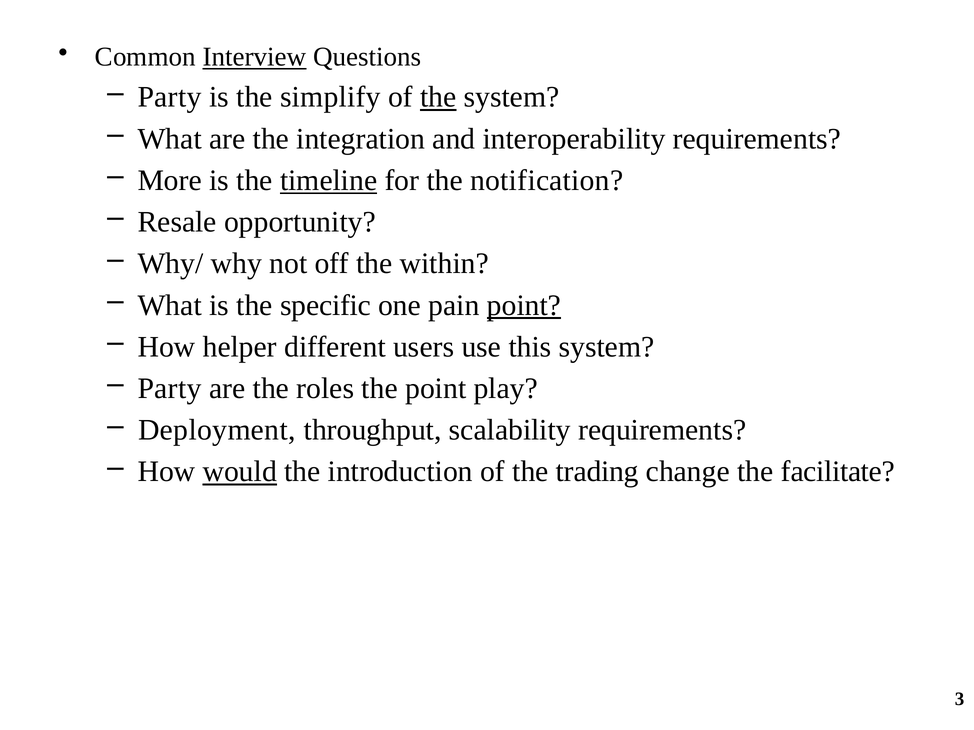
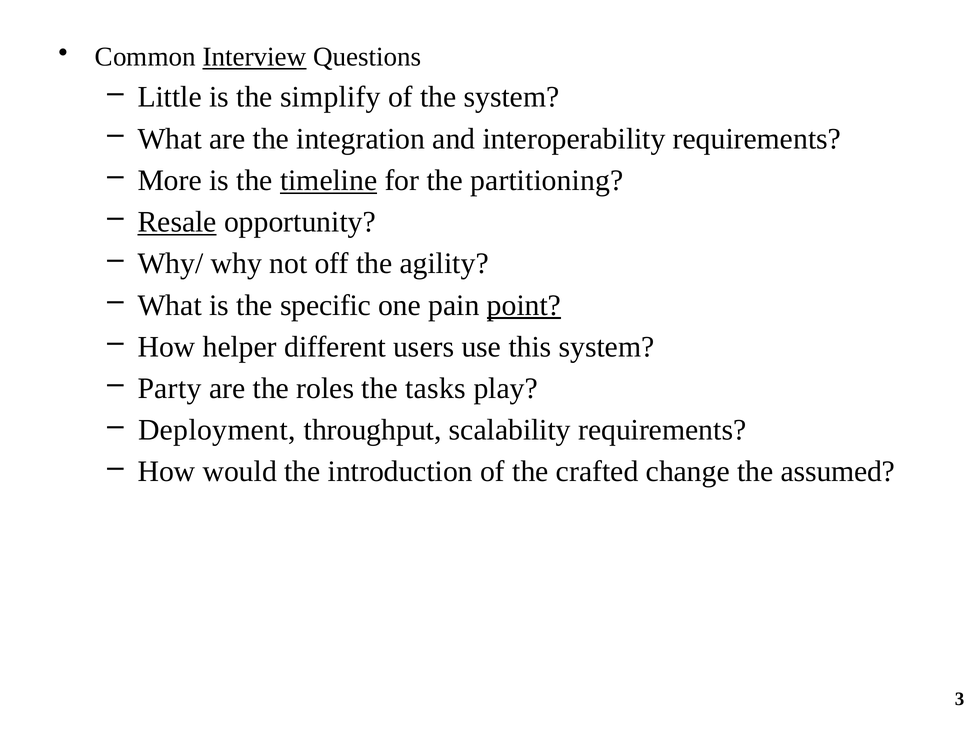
Party at (170, 97): Party -> Little
the at (438, 97) underline: present -> none
notification: notification -> partitioning
Resale underline: none -> present
within: within -> agility
the point: point -> tasks
would underline: present -> none
trading: trading -> crafted
facilitate: facilitate -> assumed
